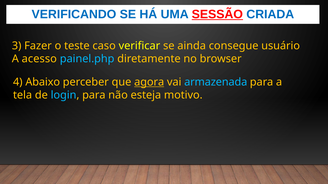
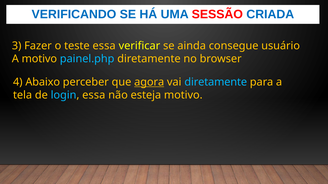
SESSÃO underline: present -> none
teste caso: caso -> essa
A acesso: acesso -> motivo
vai armazenada: armazenada -> diretamente
login para: para -> essa
